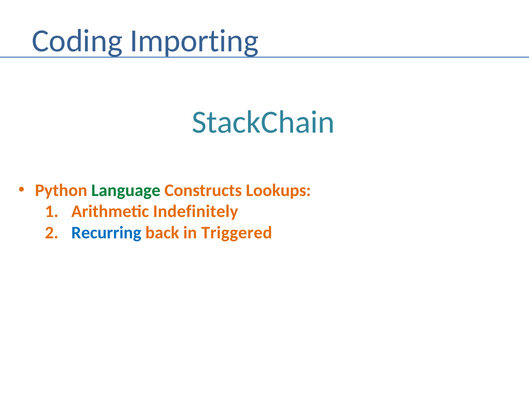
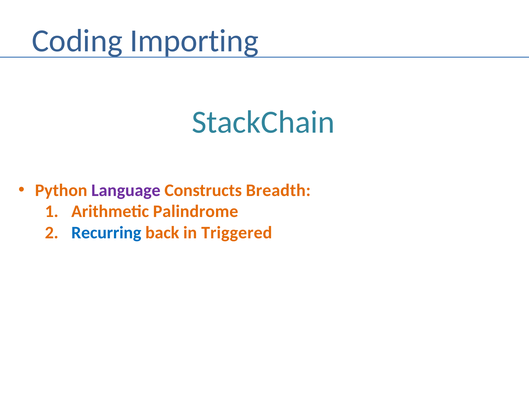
Language colour: green -> purple
Lookups: Lookups -> Breadth
Indefinitely: Indefinitely -> Palindrome
